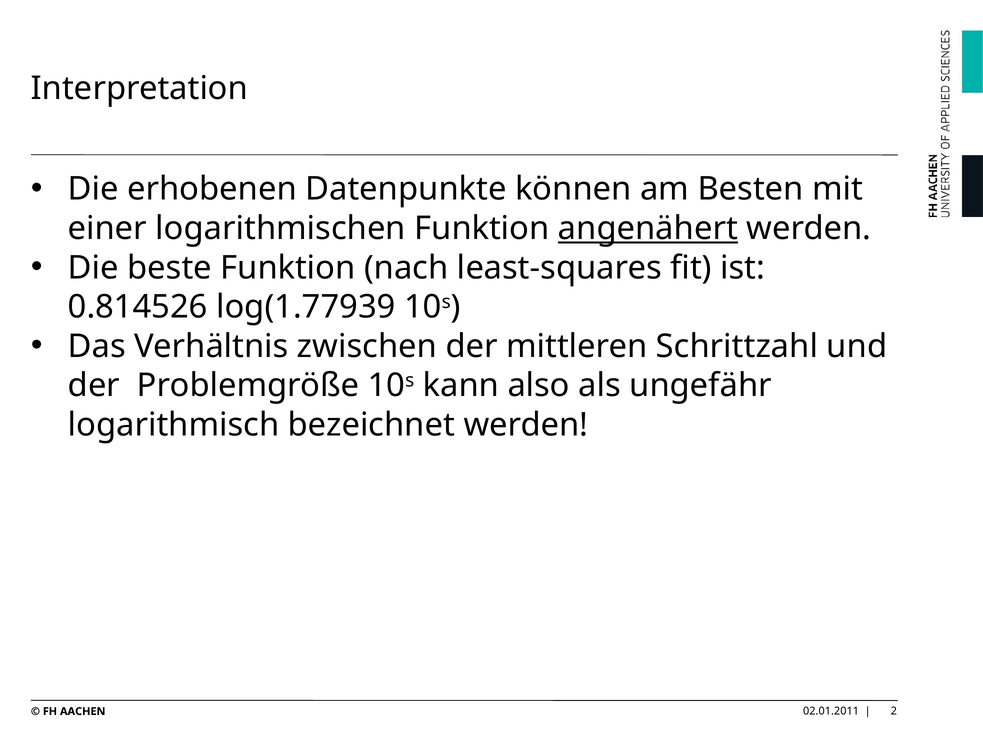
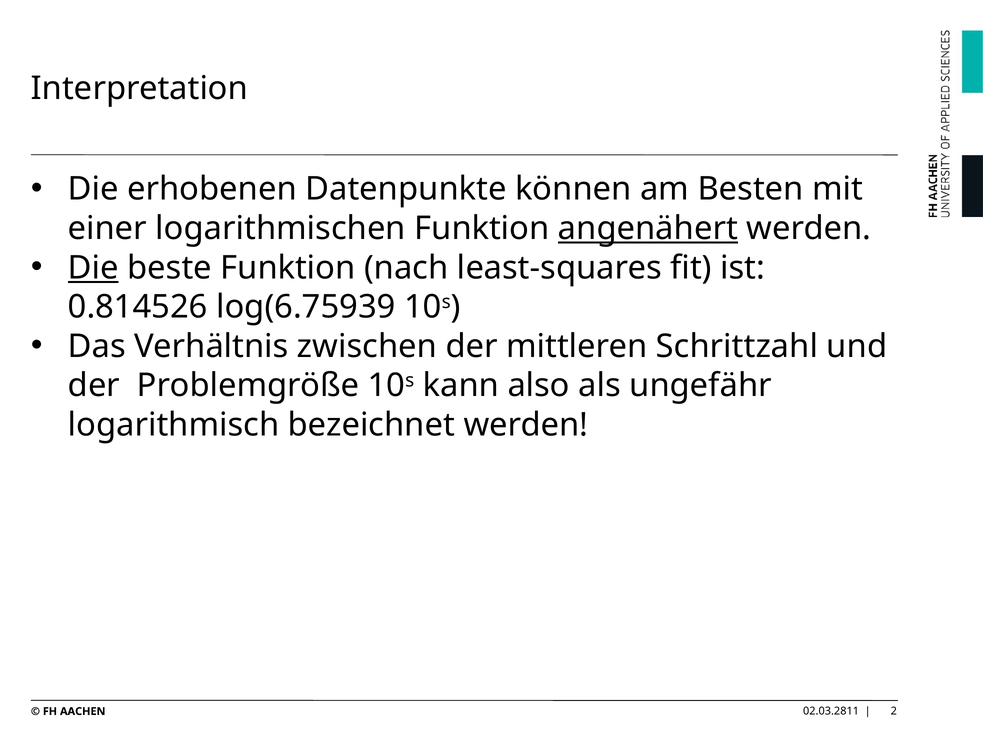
Die at (93, 268) underline: none -> present
log(1.77939: log(1.77939 -> log(6.75939
02.01.2011: 02.01.2011 -> 02.03.2811
